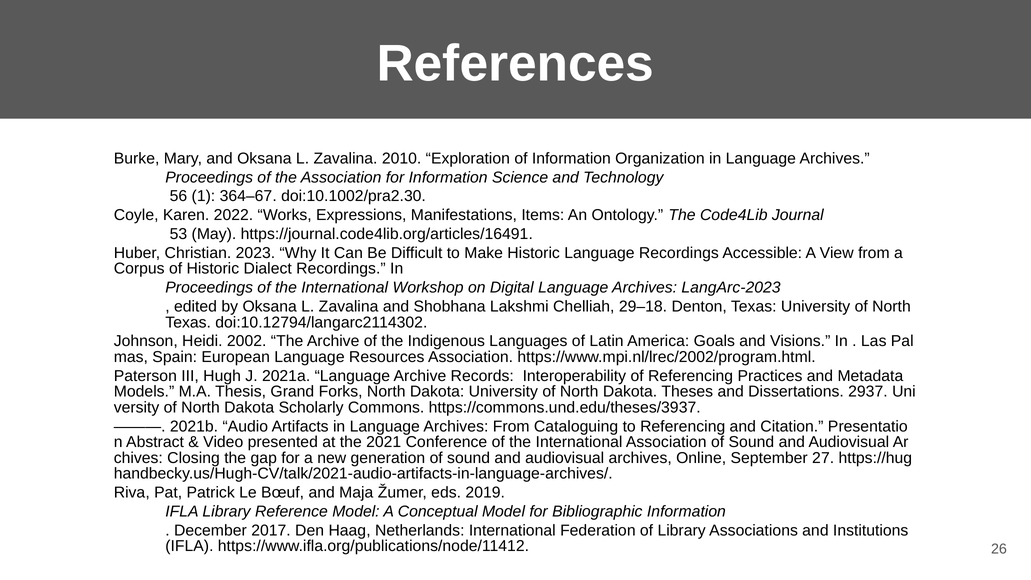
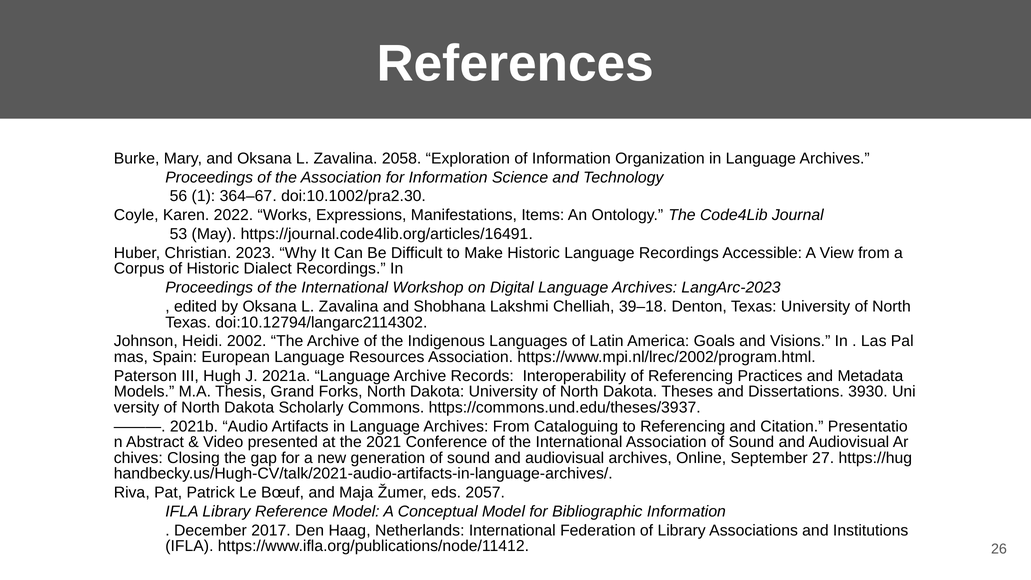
2010: 2010 -> 2058
29–18: 29–18 -> 39–18
2937: 2937 -> 3930
2019: 2019 -> 2057
